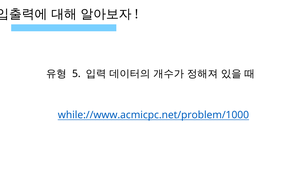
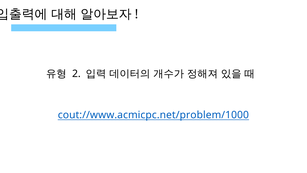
5: 5 -> 2
while://www.acmicpc.net/problem/1000: while://www.acmicpc.net/problem/1000 -> cout://www.acmicpc.net/problem/1000
